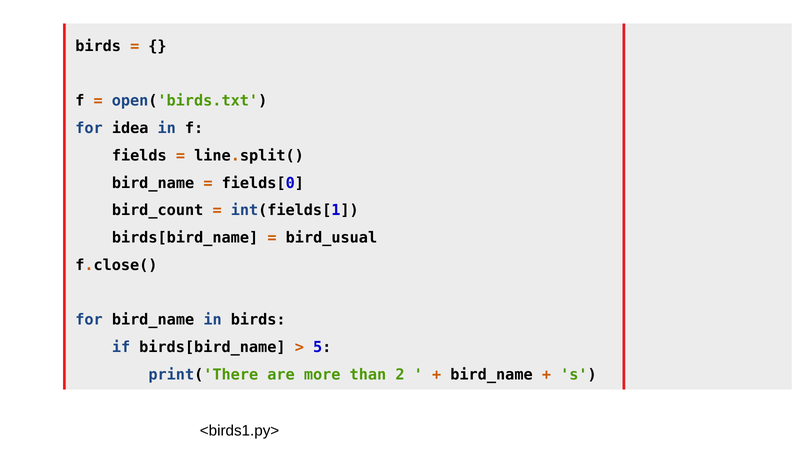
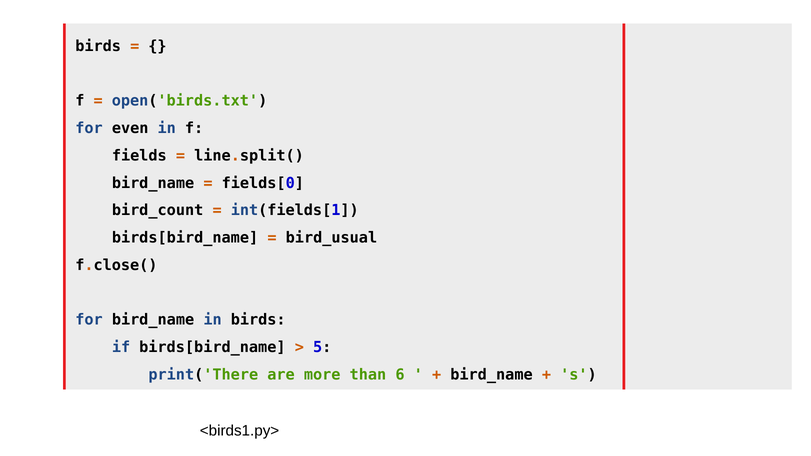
idea: idea -> even
2: 2 -> 6
